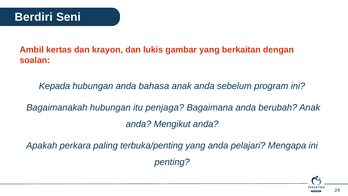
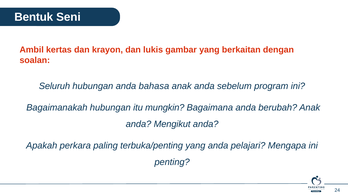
Berdiri: Berdiri -> Bentuk
Kepada: Kepada -> Seluruh
penjaga: penjaga -> mungkin
